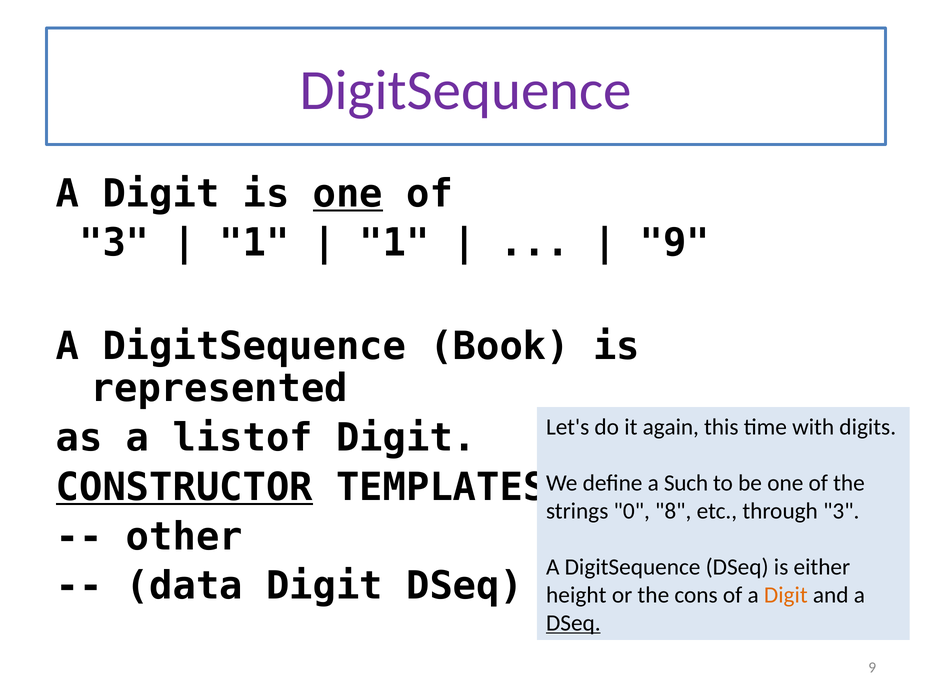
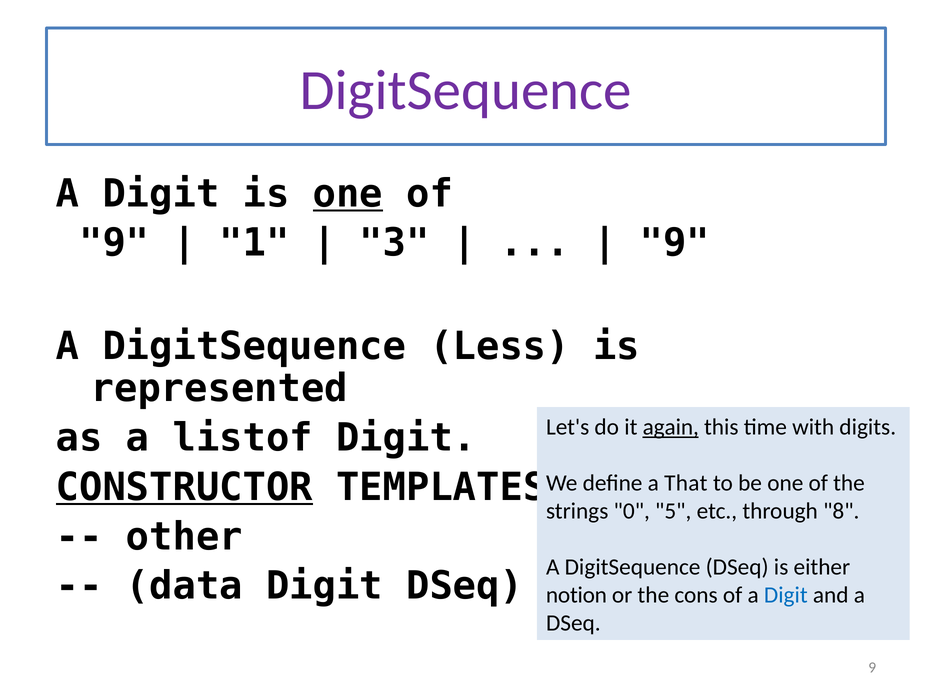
3 at (114, 243): 3 -> 9
1 at (395, 243): 1 -> 3
Book: Book -> Less
again underline: none -> present
Such: Such -> That
8: 8 -> 5
through 3: 3 -> 8
height: height -> notion
Digit at (786, 595) colour: orange -> blue
DSeq at (573, 623) underline: present -> none
